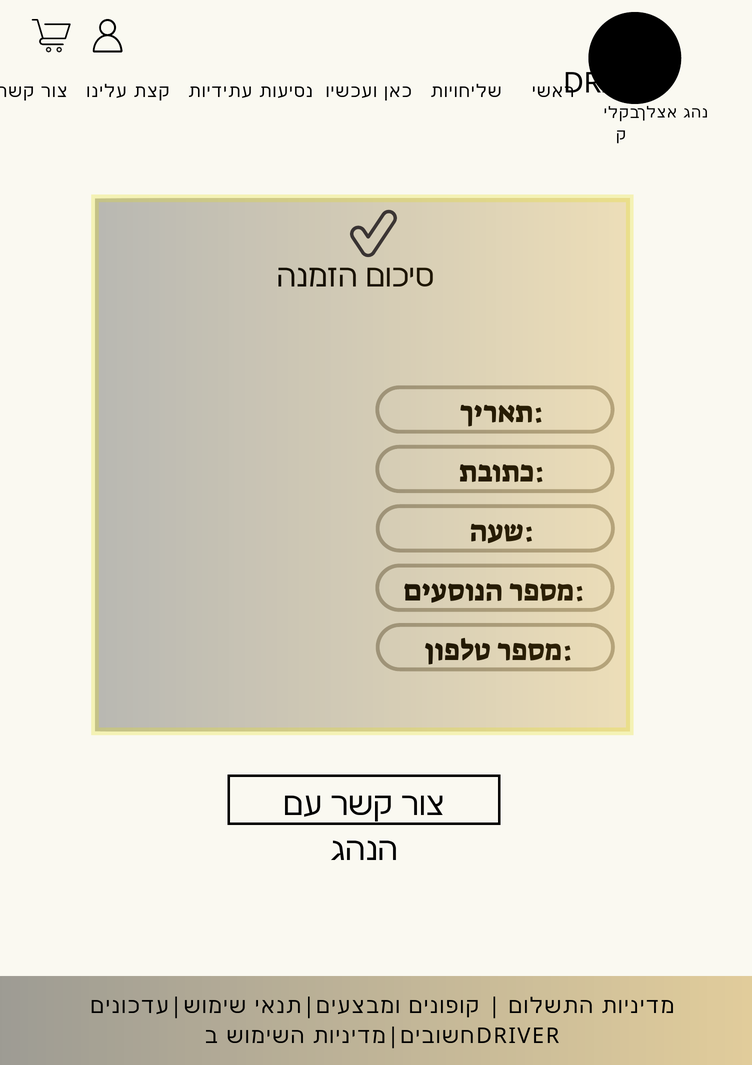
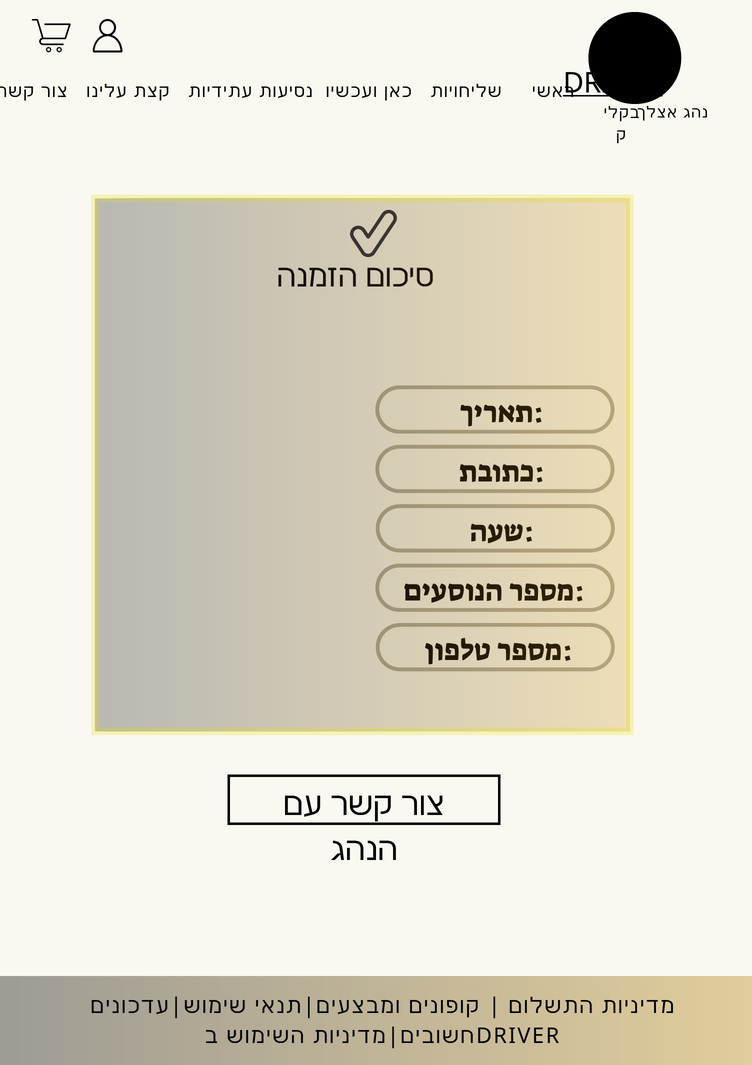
DRIVER underline: none -> present
